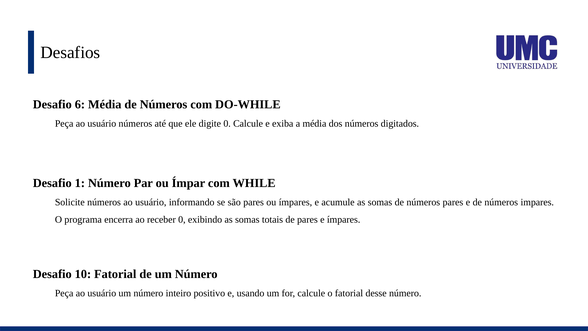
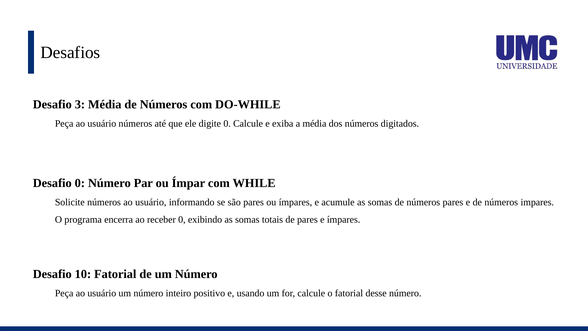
6: 6 -> 3
Desafio 1: 1 -> 0
